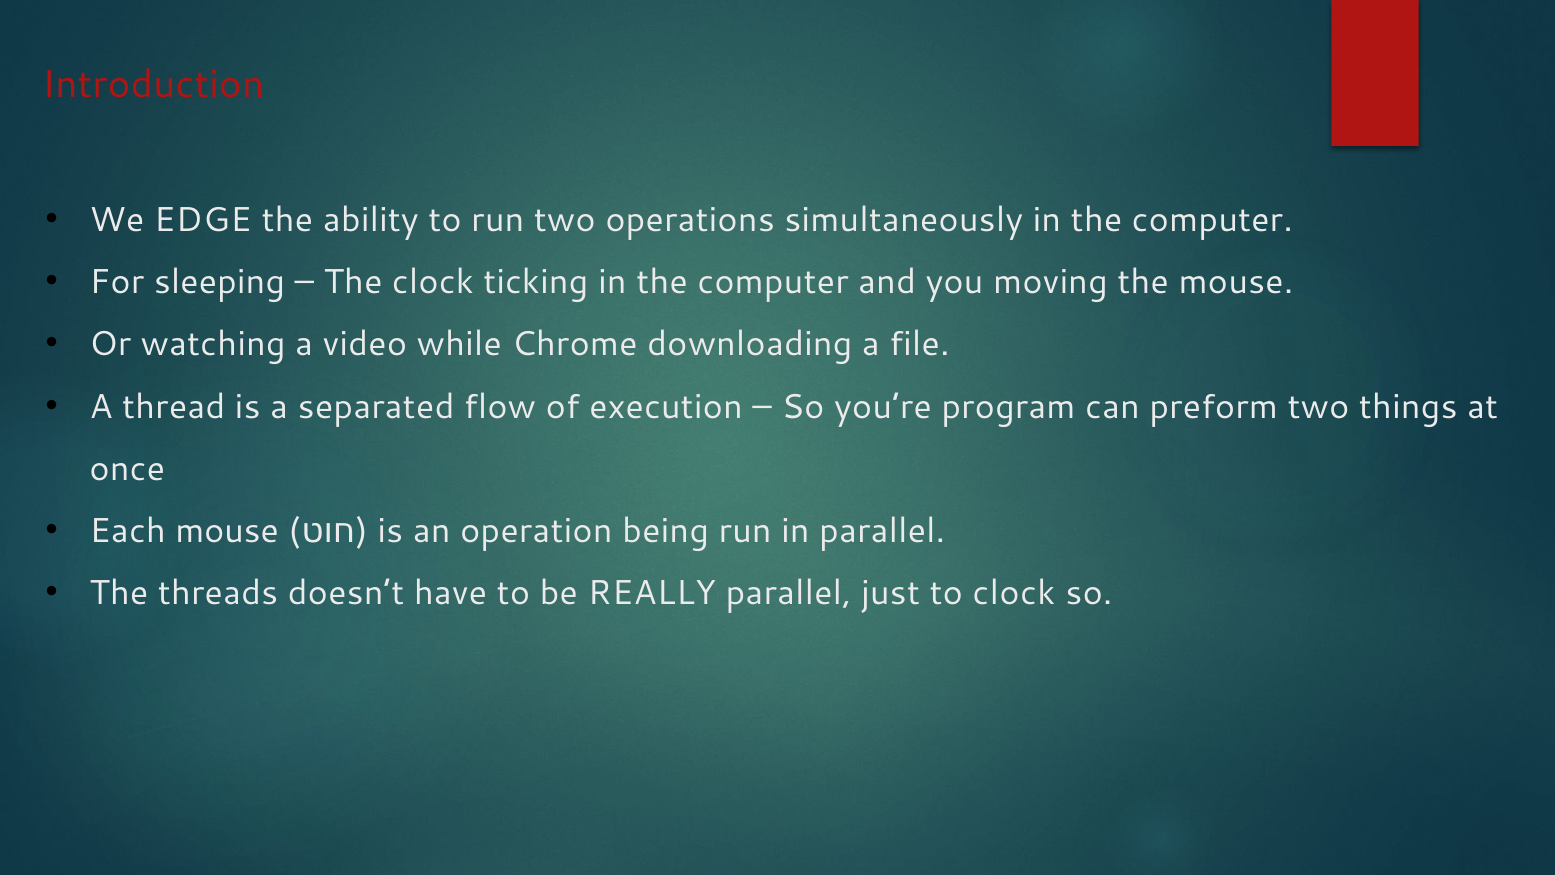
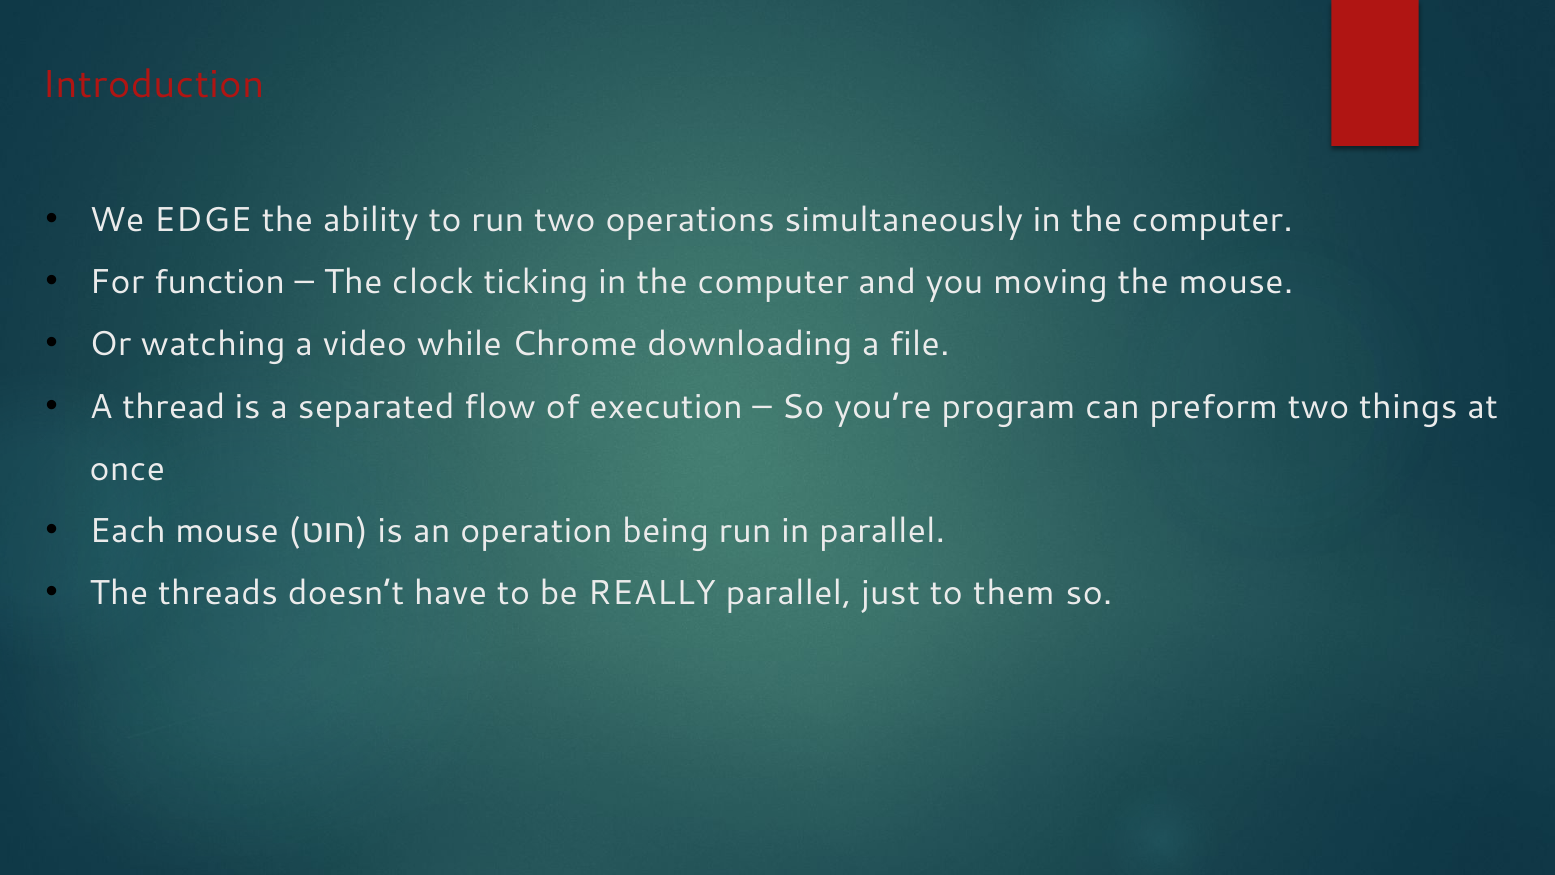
sleeping: sleeping -> function
to clock: clock -> them
